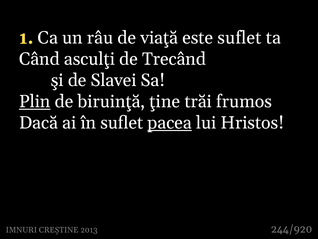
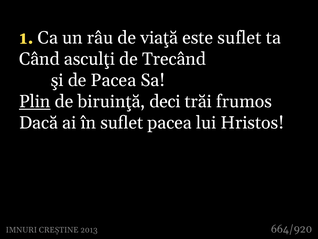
de Slavei: Slavei -> Pacea
ţine: ţine -> deci
pacea at (170, 123) underline: present -> none
244/920: 244/920 -> 664/920
